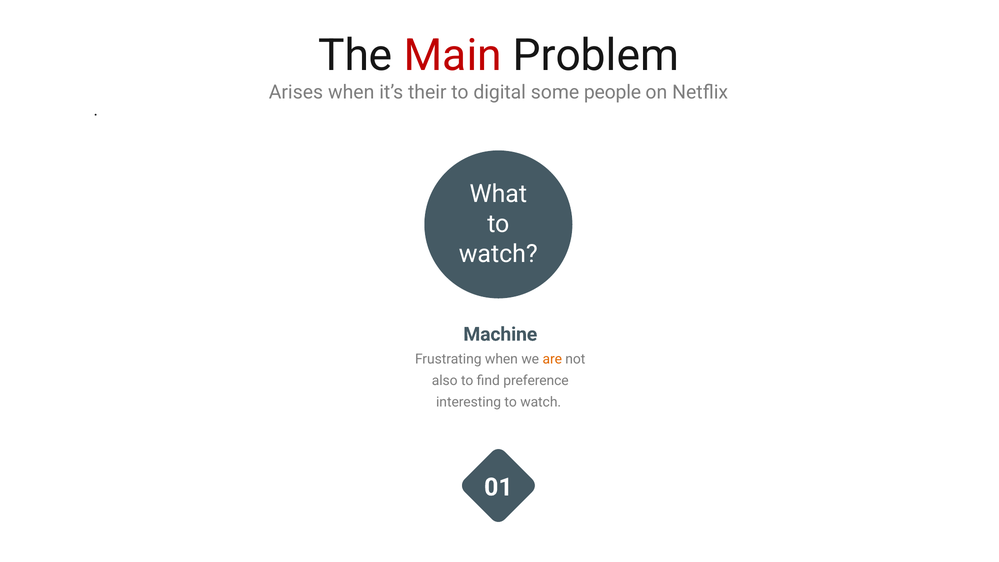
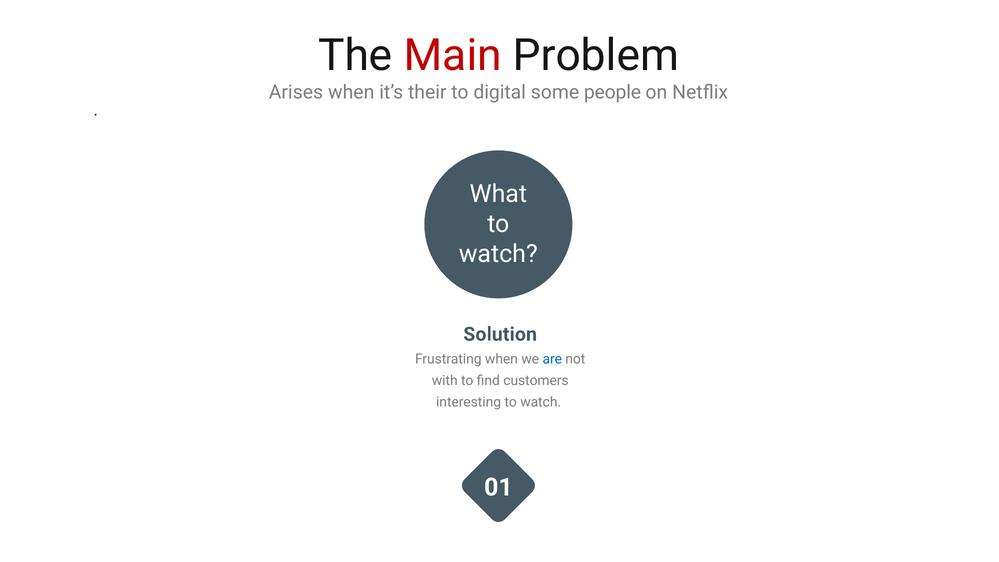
Machine: Machine -> Solution
are colour: orange -> blue
also: also -> with
preference: preference -> customers
